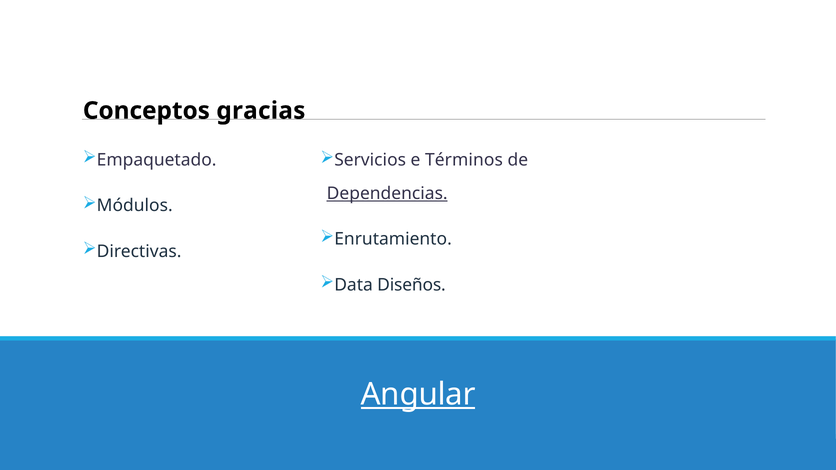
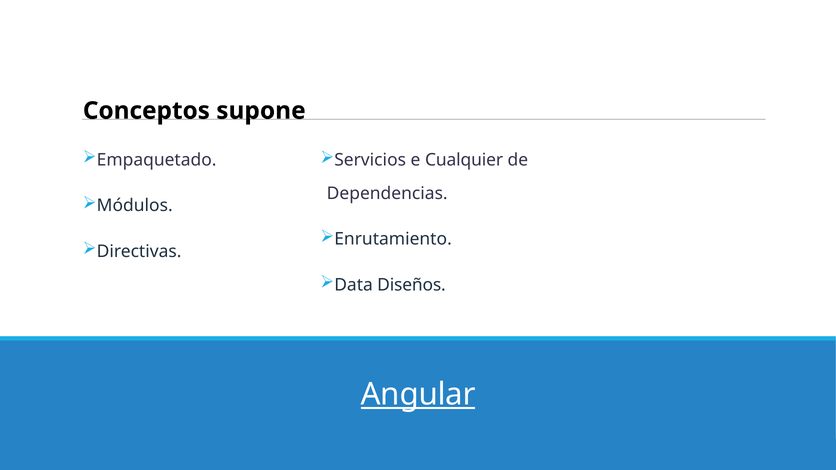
gracias: gracias -> supone
Términos: Términos -> Cualquier
Dependencias underline: present -> none
